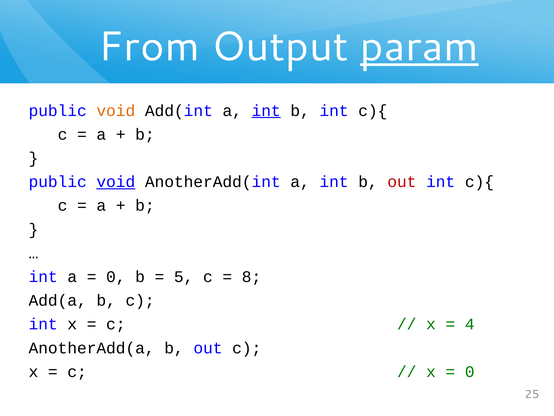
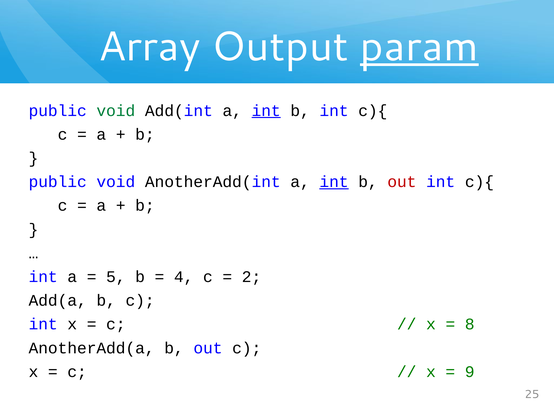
From: From -> Array
void at (116, 111) colour: orange -> green
void at (116, 182) underline: present -> none
int at (334, 182) underline: none -> present
0 at (116, 277): 0 -> 5
5: 5 -> 4
8: 8 -> 2
4: 4 -> 8
0 at (470, 371): 0 -> 9
